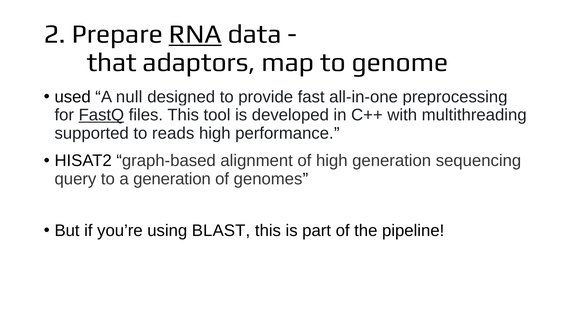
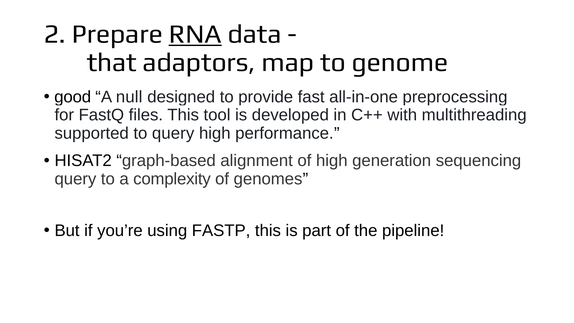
used: used -> good
FastQ underline: present -> none
to reads: reads -> query
a generation: generation -> complexity
BLAST: BLAST -> FASTP
